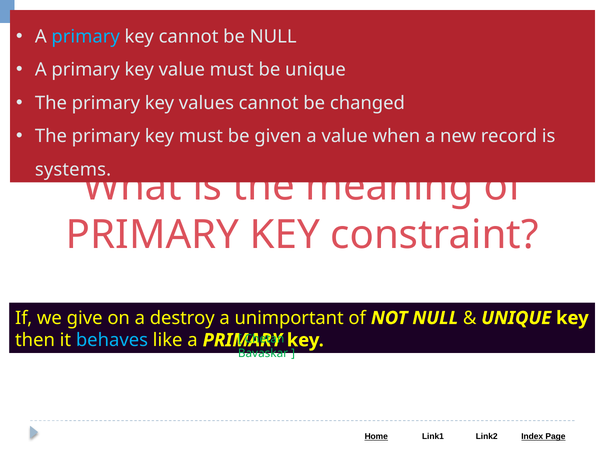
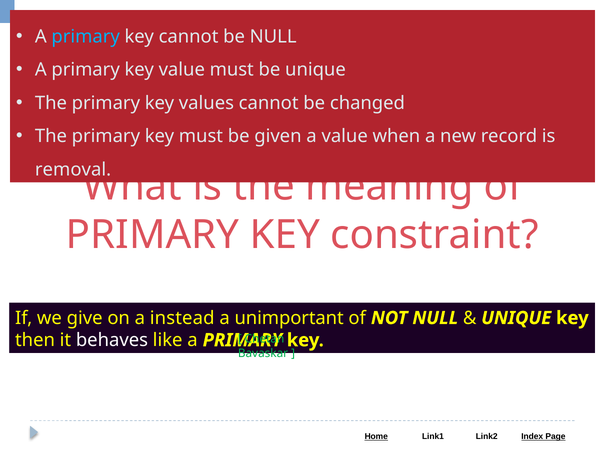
systems: systems -> removal
destroy: destroy -> instead
behaves colour: light blue -> white
